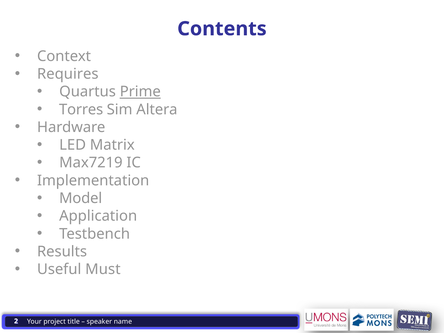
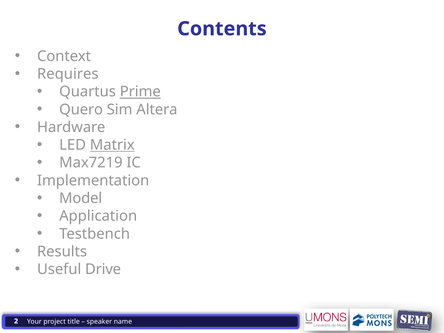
Torres: Torres -> Quero
Matrix underline: none -> present
Must: Must -> Drive
